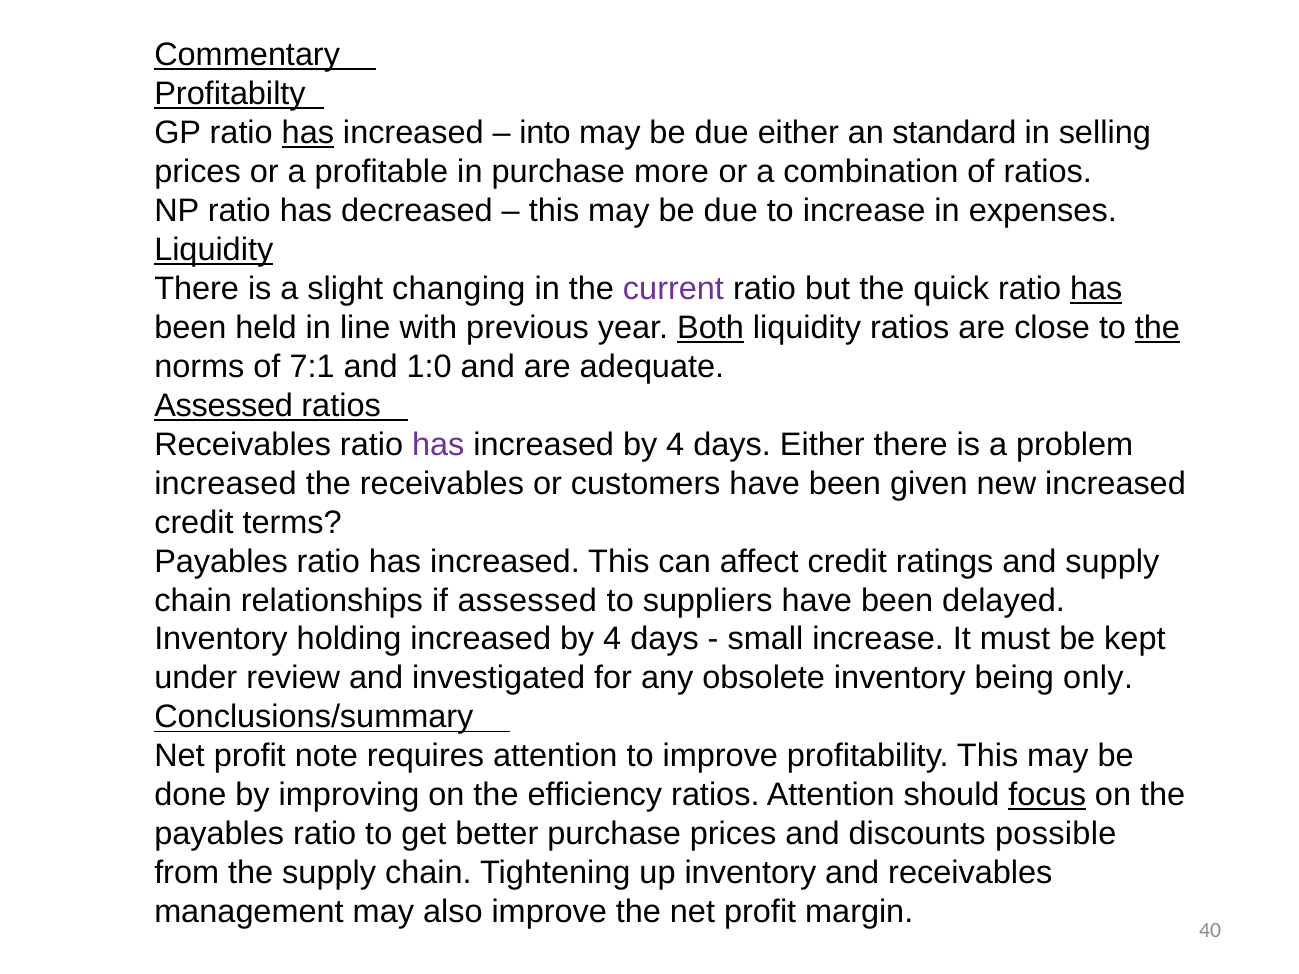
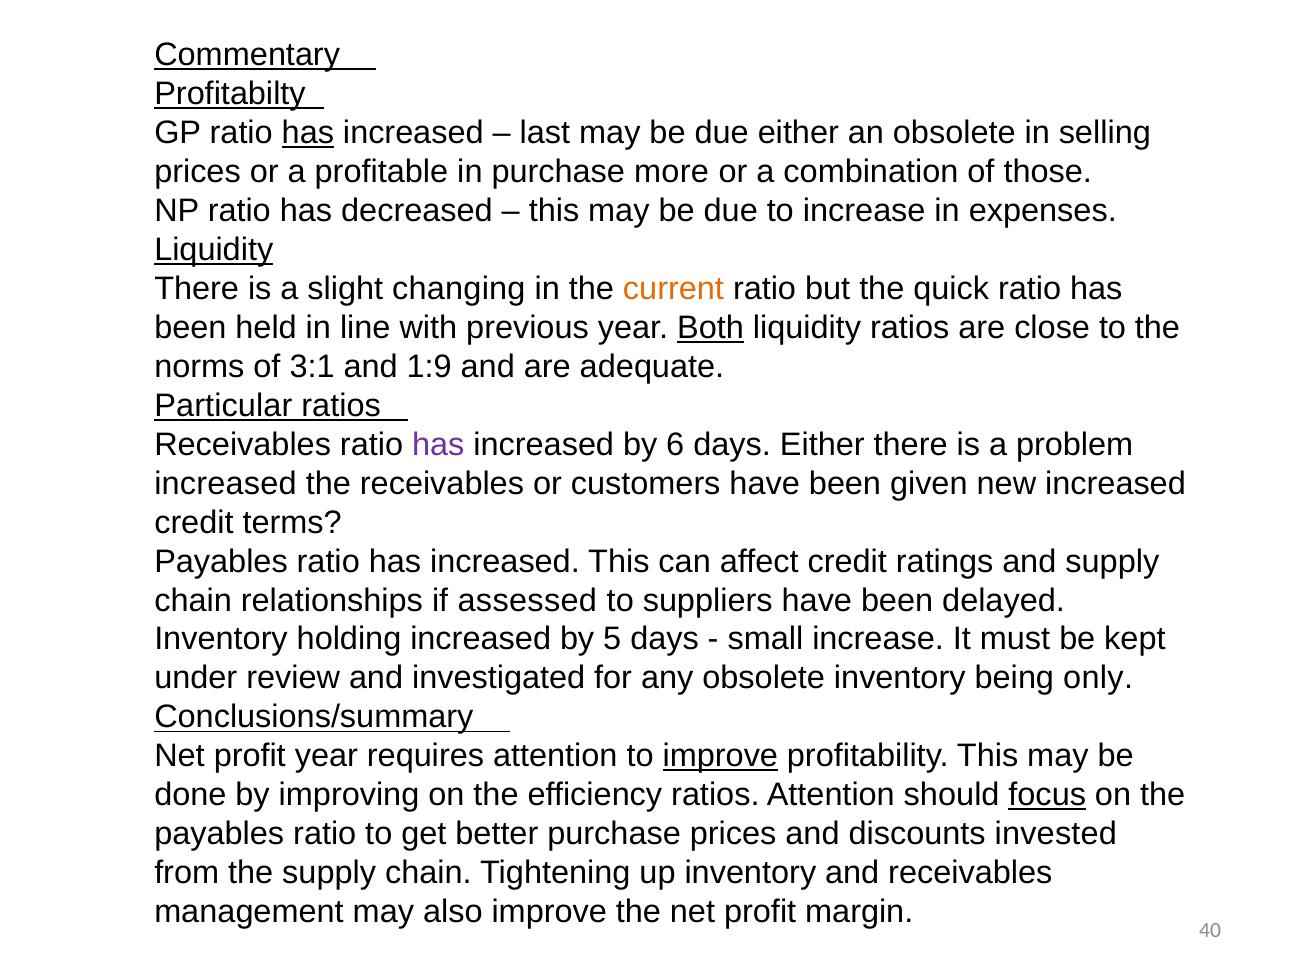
into: into -> last
an standard: standard -> obsolete
of ratios: ratios -> those
current colour: purple -> orange
has at (1096, 289) underline: present -> none
the at (1157, 328) underline: present -> none
7:1: 7:1 -> 3:1
1:0: 1:0 -> 1:9
Assessed at (224, 406): Assessed -> Particular
4 at (675, 445): 4 -> 6
holding increased by 4: 4 -> 5
profit note: note -> year
improve at (720, 756) underline: none -> present
possible: possible -> invested
